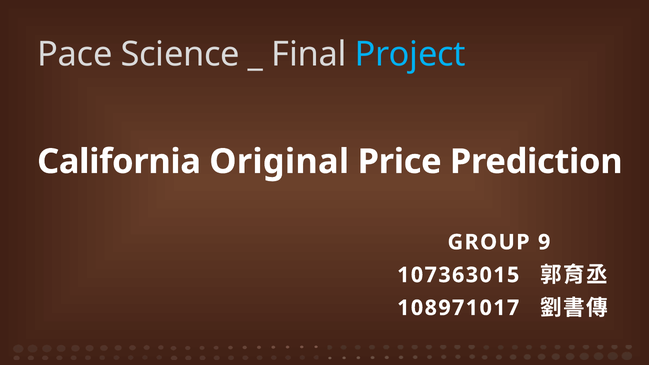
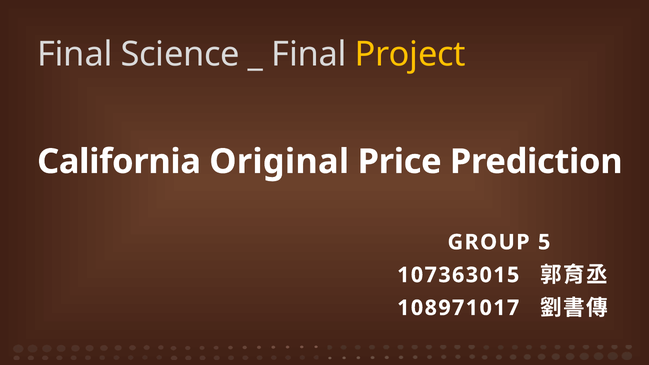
Pace at (75, 55): Pace -> Final
Project colour: light blue -> yellow
9: 9 -> 5
